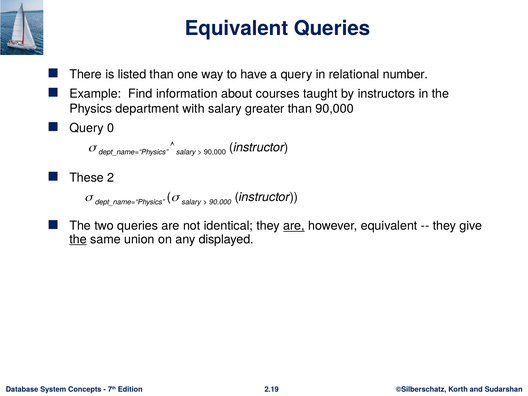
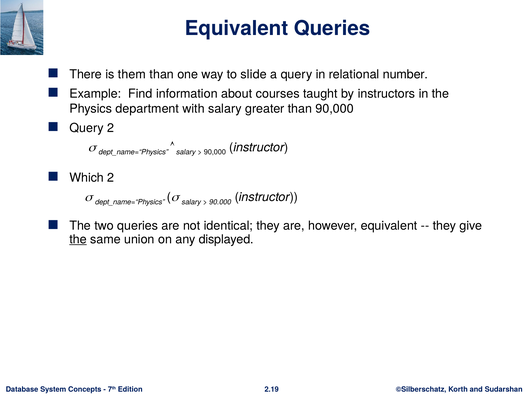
listed: listed -> them
have: have -> slide
Query 0: 0 -> 2
These: These -> Which
are at (294, 226) underline: present -> none
